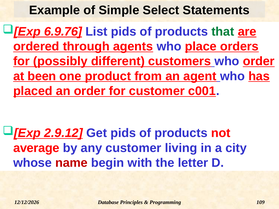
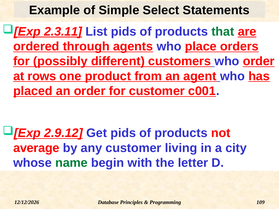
6.9.76: 6.9.76 -> 2.3.11
been: been -> rows
name colour: red -> green
